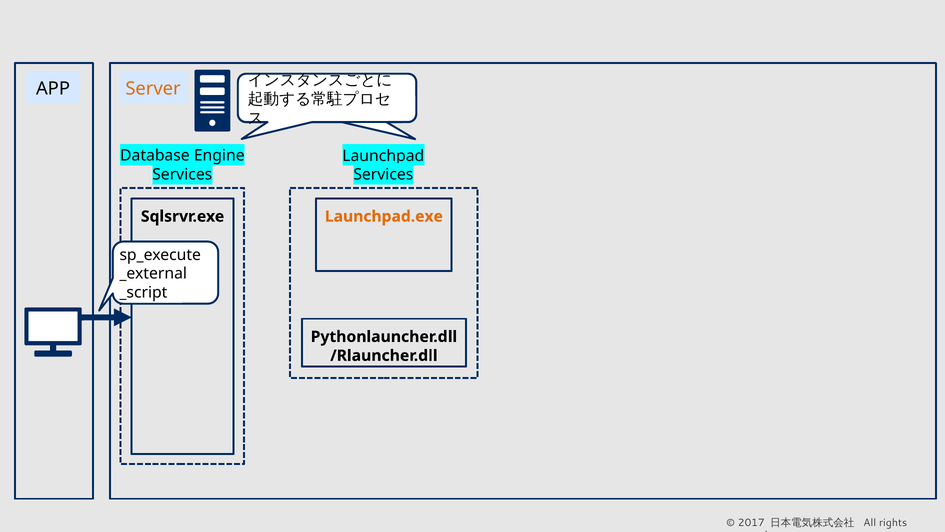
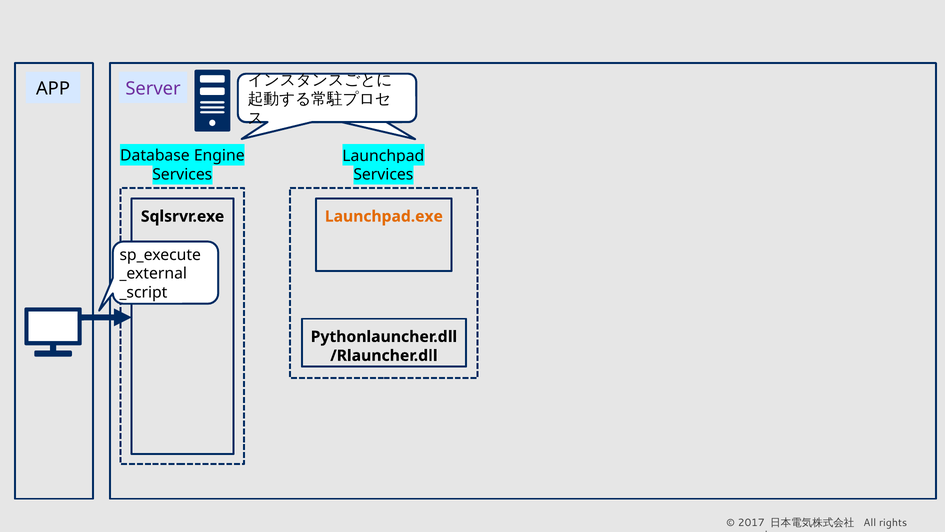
Server colour: orange -> purple
